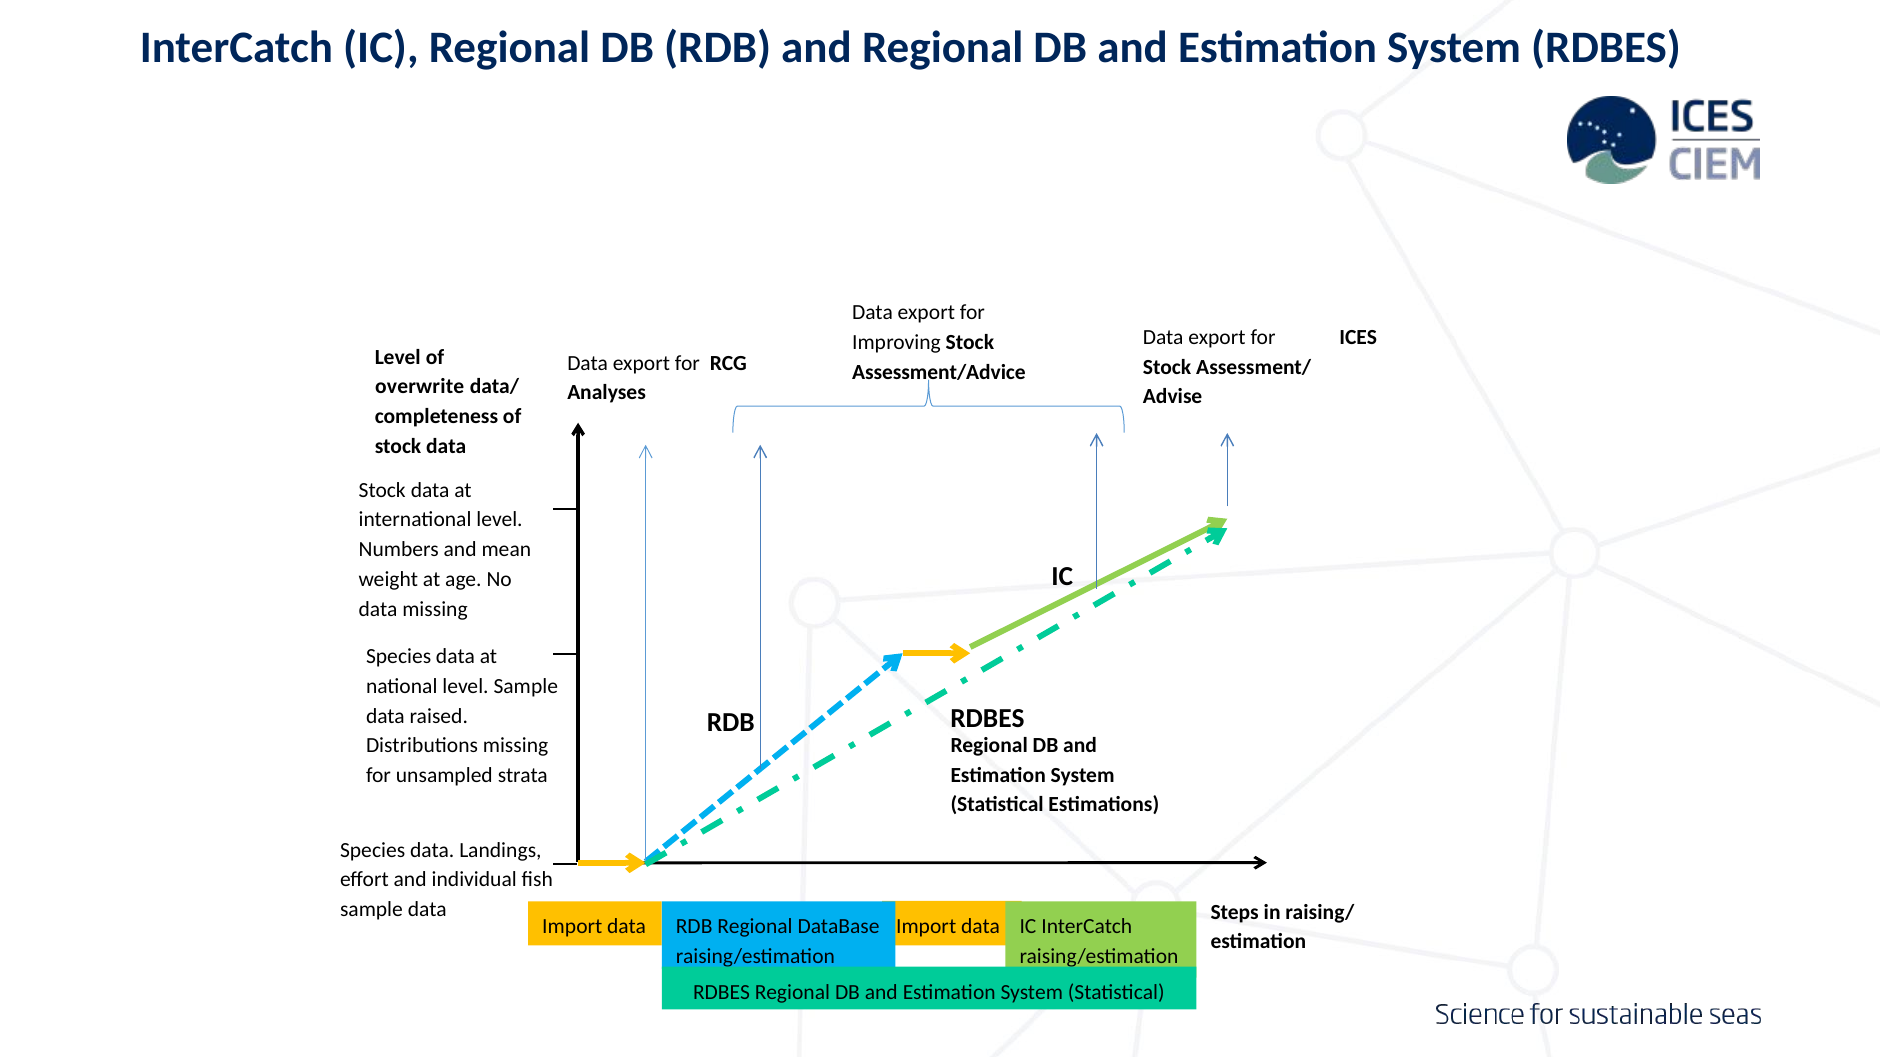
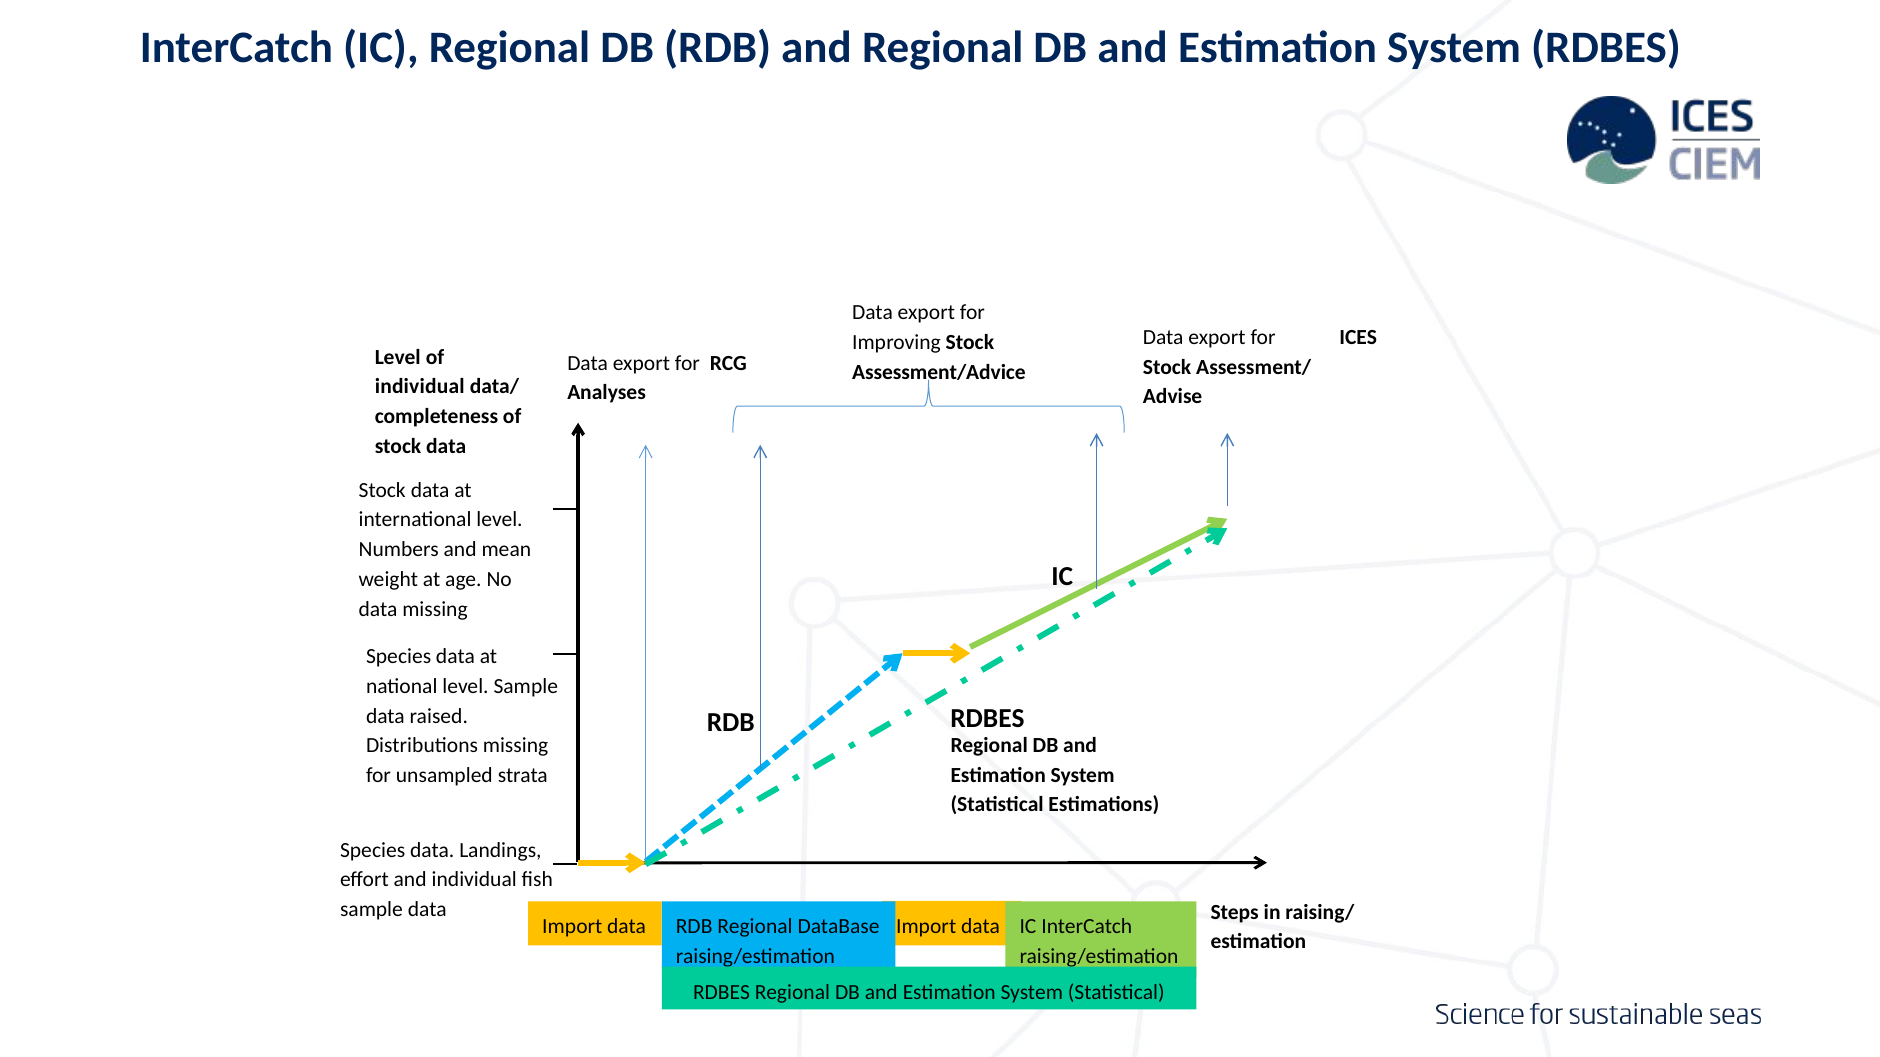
overwrite at (420, 387): overwrite -> individual
